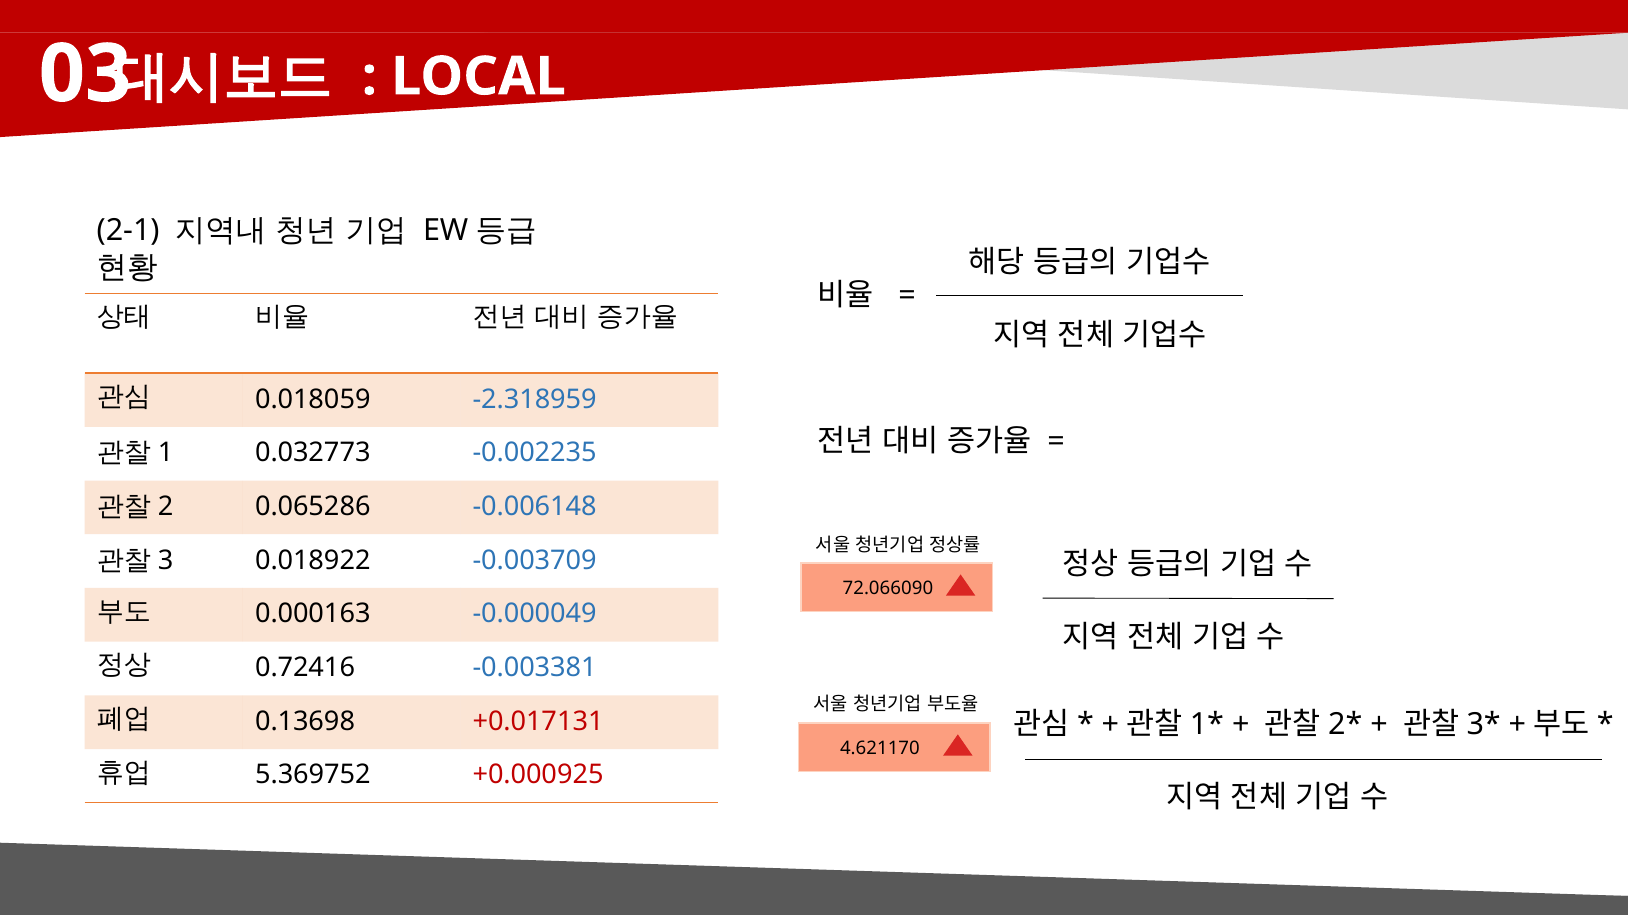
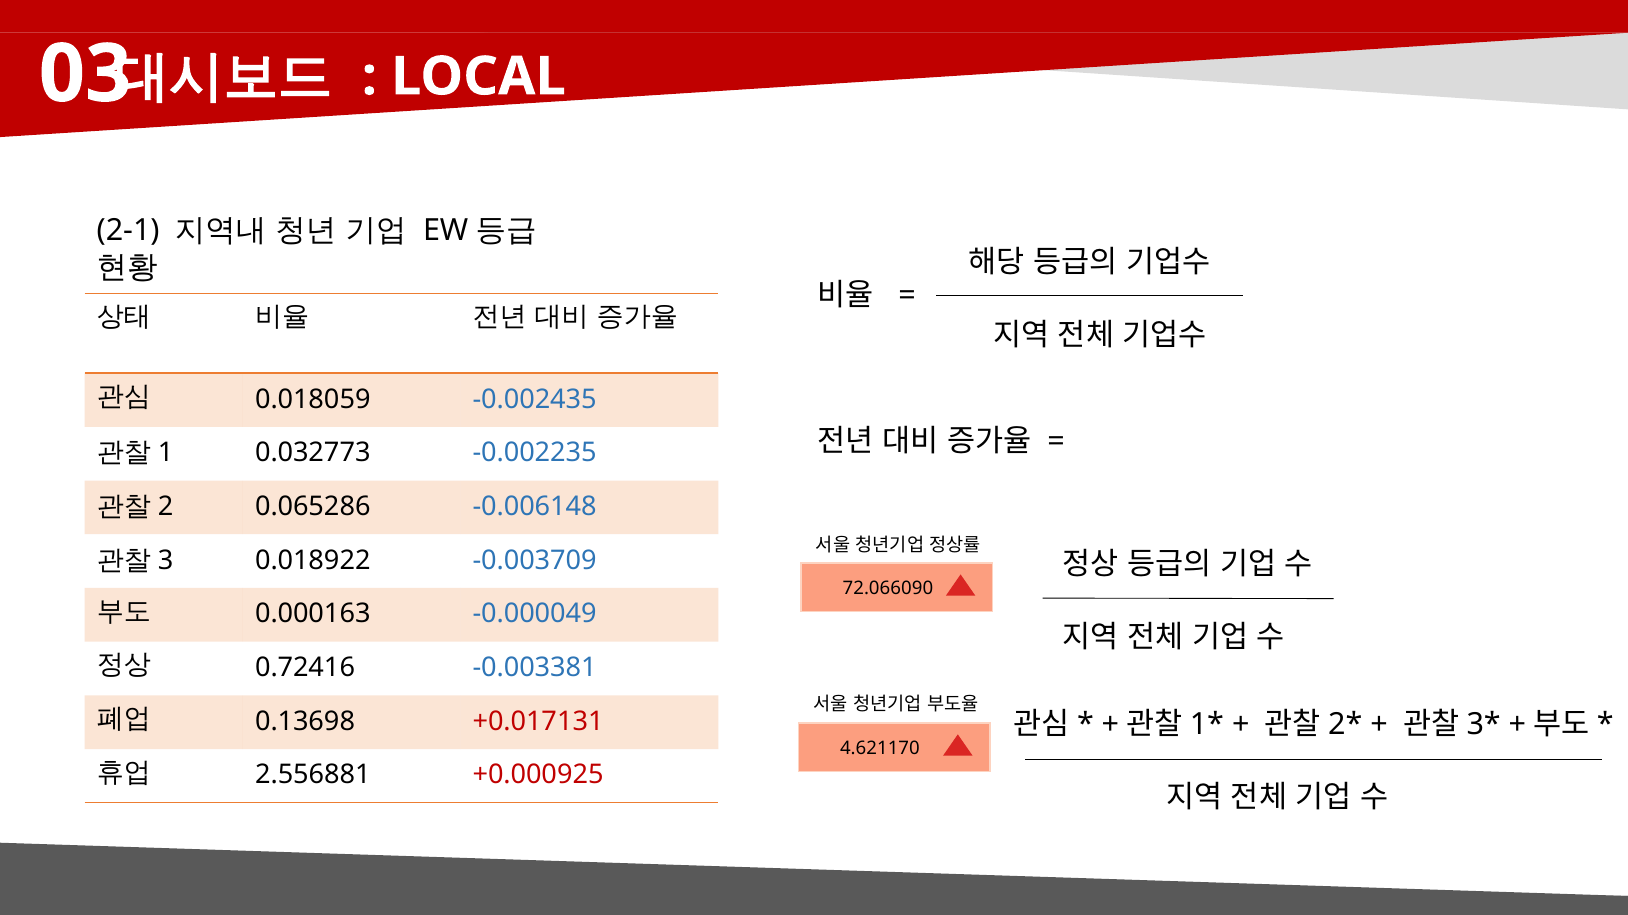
-2.318959: -2.318959 -> -0.002435
5.369752: 5.369752 -> 2.556881
